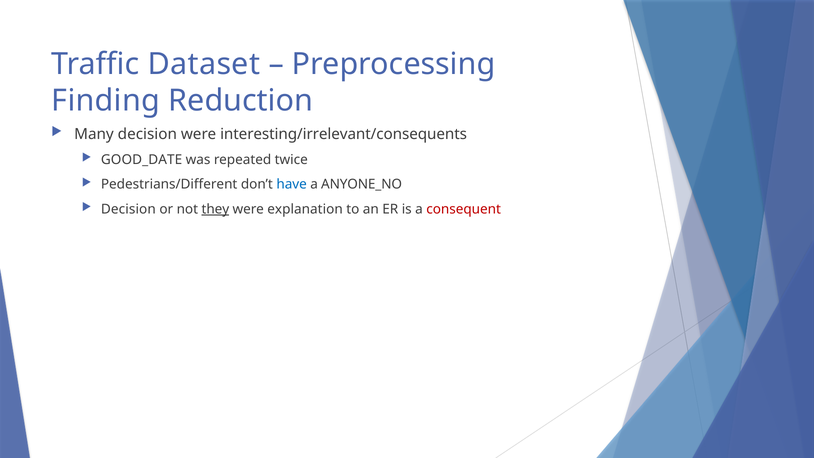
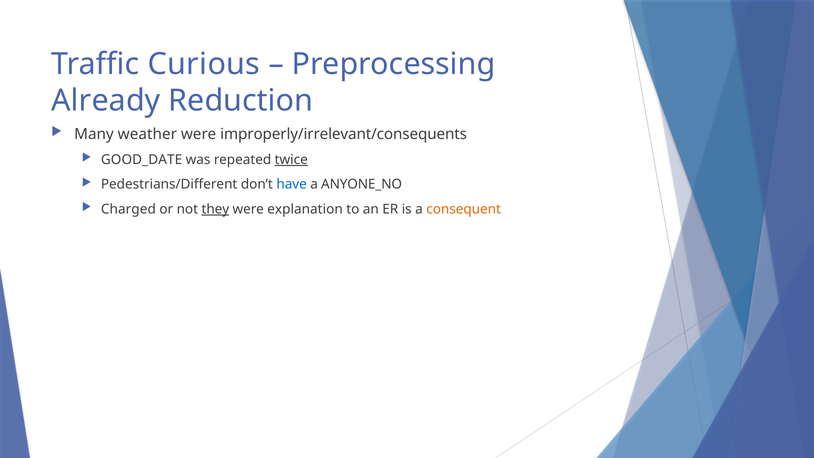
Dataset: Dataset -> Curious
Finding: Finding -> Already
Many decision: decision -> weather
interesting/irrelevant/consequents: interesting/irrelevant/consequents -> improperly/irrelevant/consequents
twice underline: none -> present
Decision at (128, 209): Decision -> Charged
consequent colour: red -> orange
